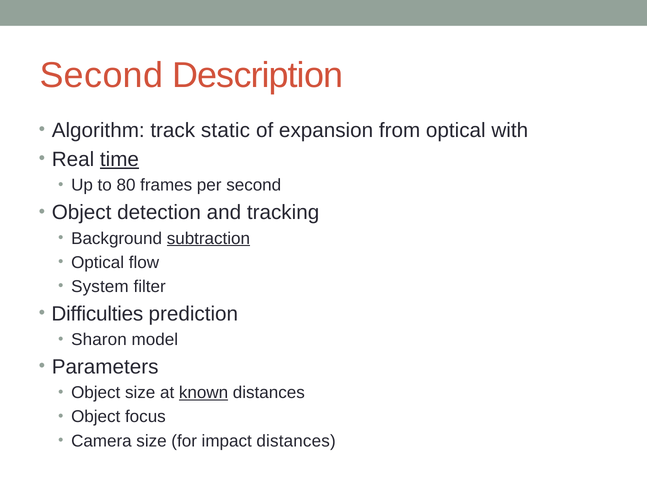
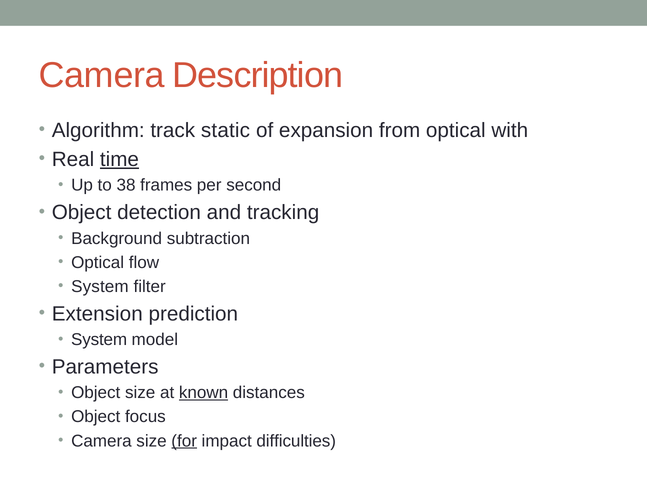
Second at (101, 75): Second -> Camera
80: 80 -> 38
subtraction underline: present -> none
Difficulties: Difficulties -> Extension
Sharon at (99, 340): Sharon -> System
for underline: none -> present
impact distances: distances -> difficulties
